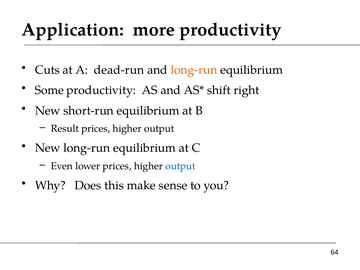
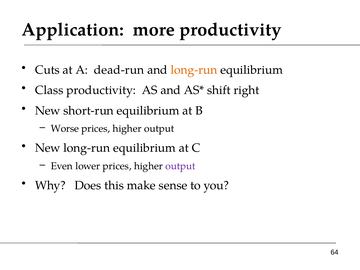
Some: Some -> Class
Result: Result -> Worse
output at (180, 166) colour: blue -> purple
